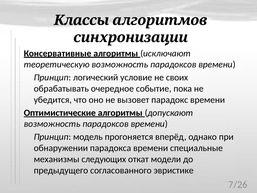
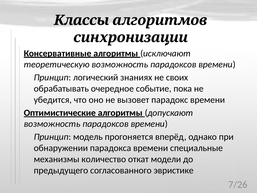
условие: условие -> знаниях
следующих: следующих -> количество
